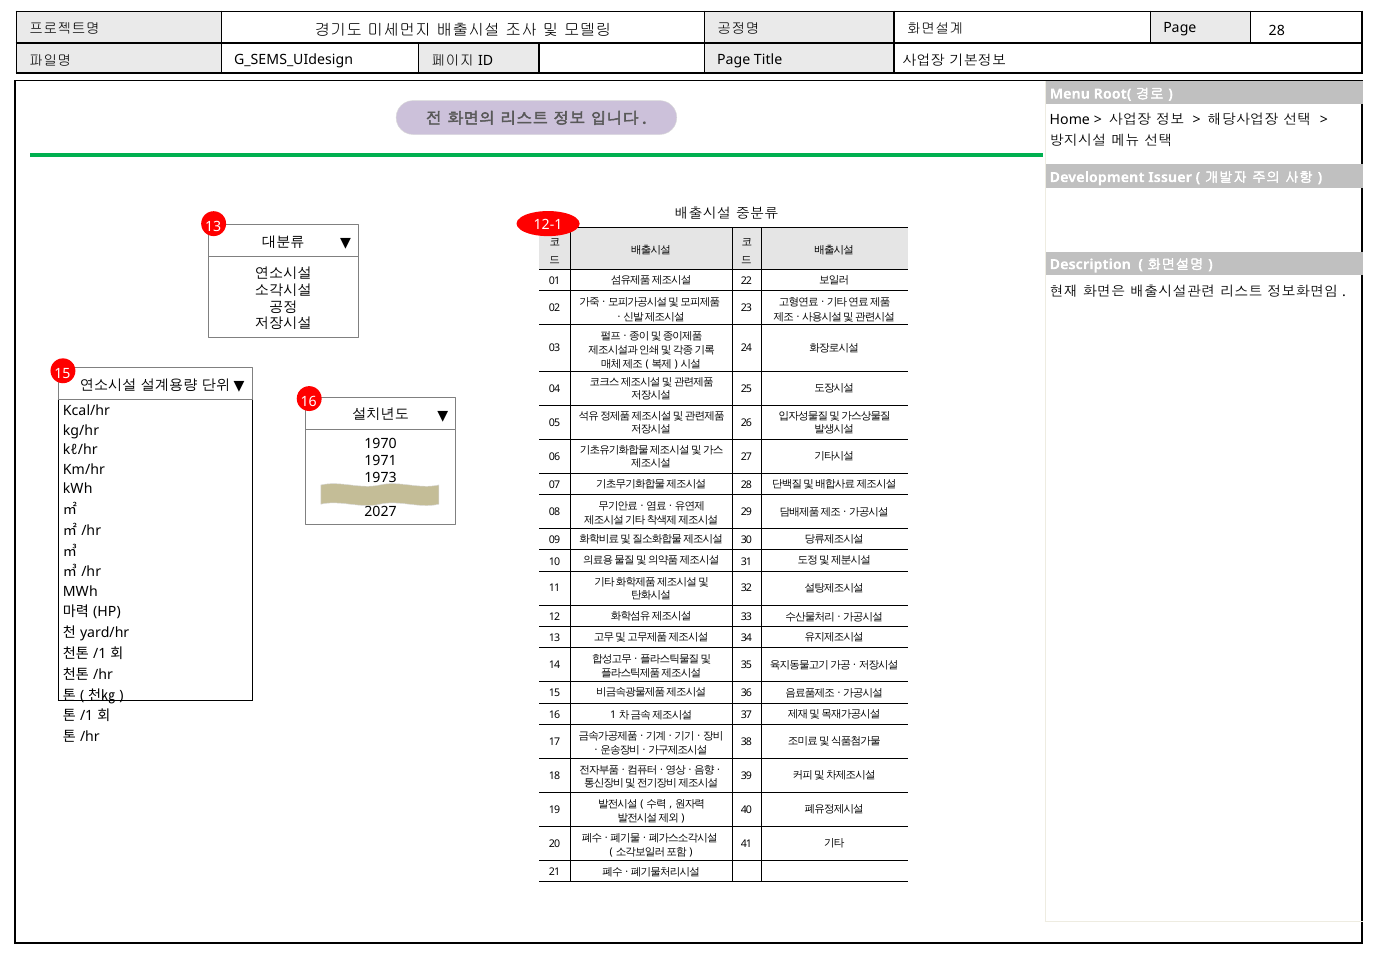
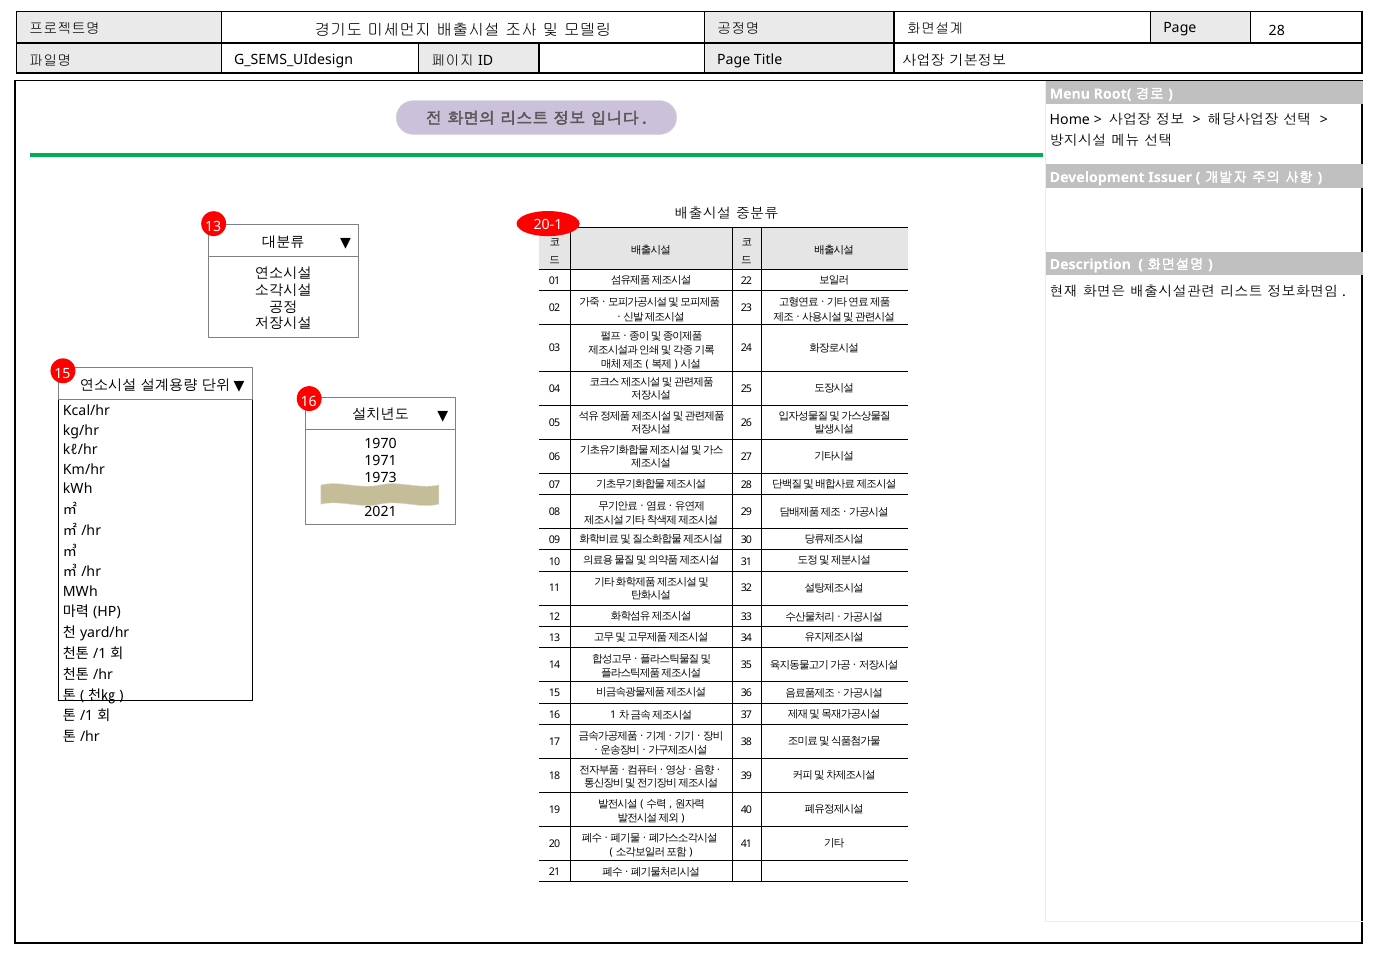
12-1: 12-1 -> 20-1
2027: 2027 -> 2021
